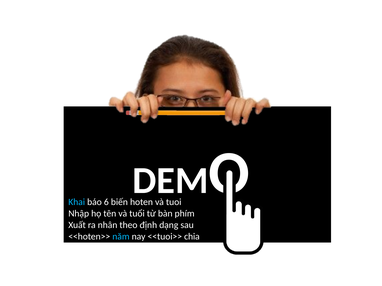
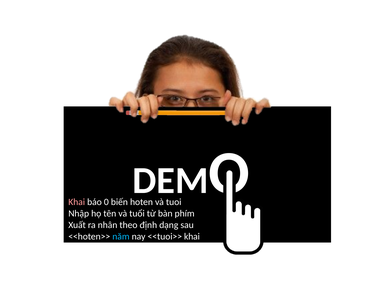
Khai at (77, 202) colour: light blue -> pink
6: 6 -> 0
<<tuoi>> chia: chia -> khai
